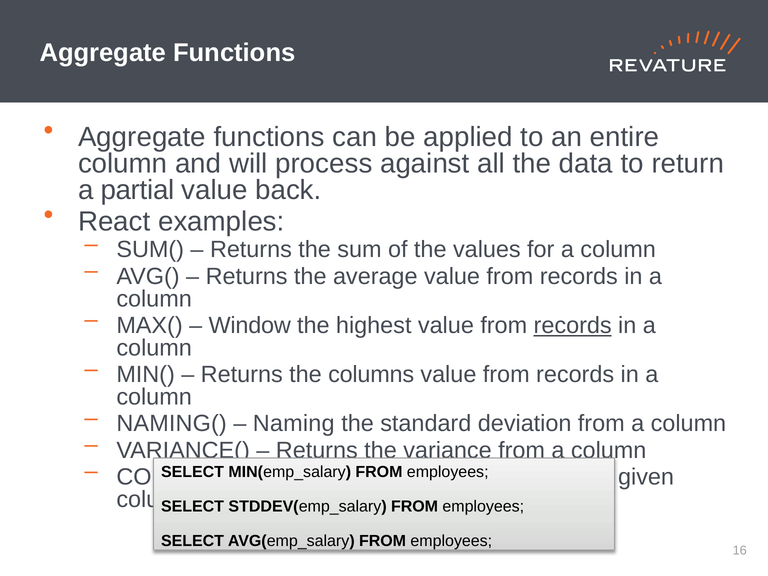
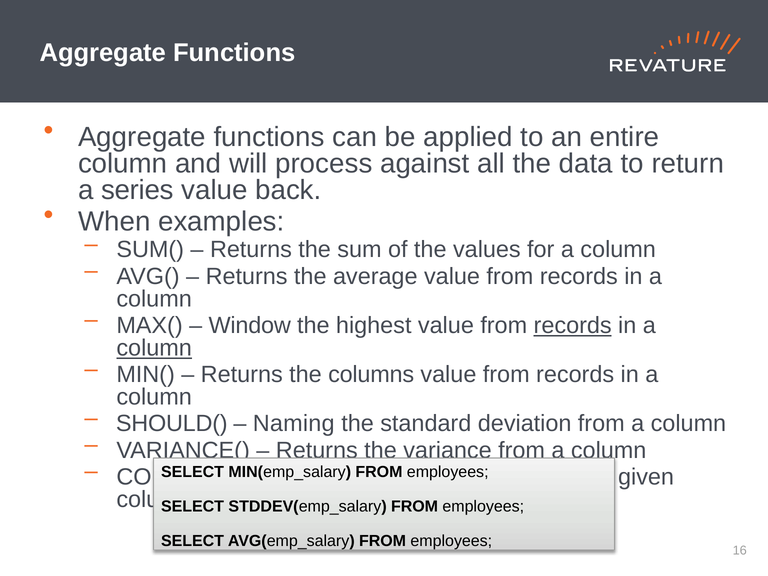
partial: partial -> series
React: React -> When
column at (154, 348) underline: none -> present
NAMING(: NAMING( -> SHOULD(
